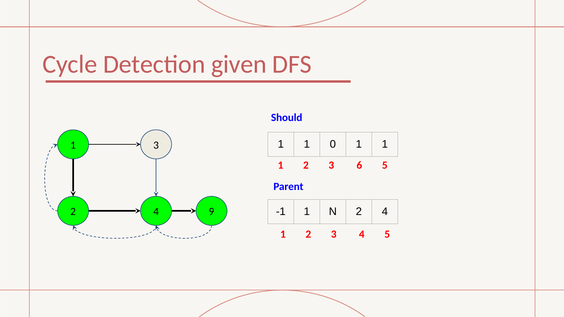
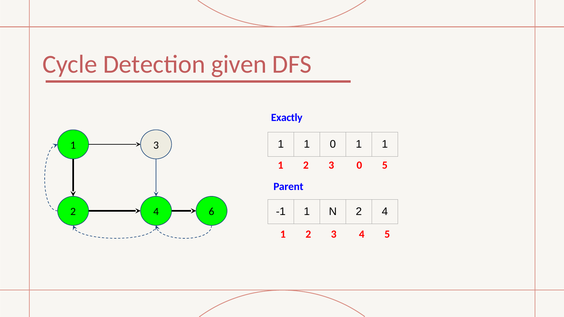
Should: Should -> Exactly
3 6: 6 -> 0
9: 9 -> 6
